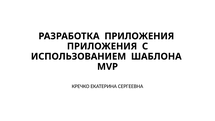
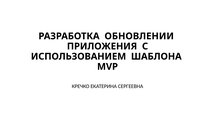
РАЗРАБОТКА ПРИЛОЖЕНИЯ: ПРИЛОЖЕНИЯ -> ОБНОВЛЕНИИ
